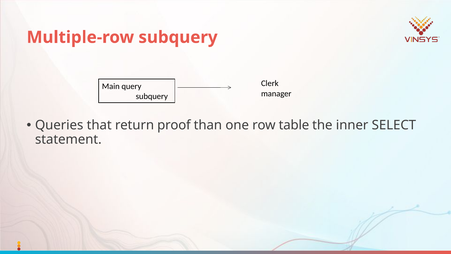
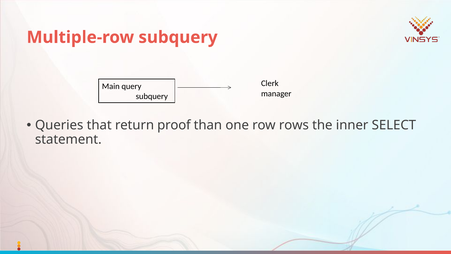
table: table -> rows
